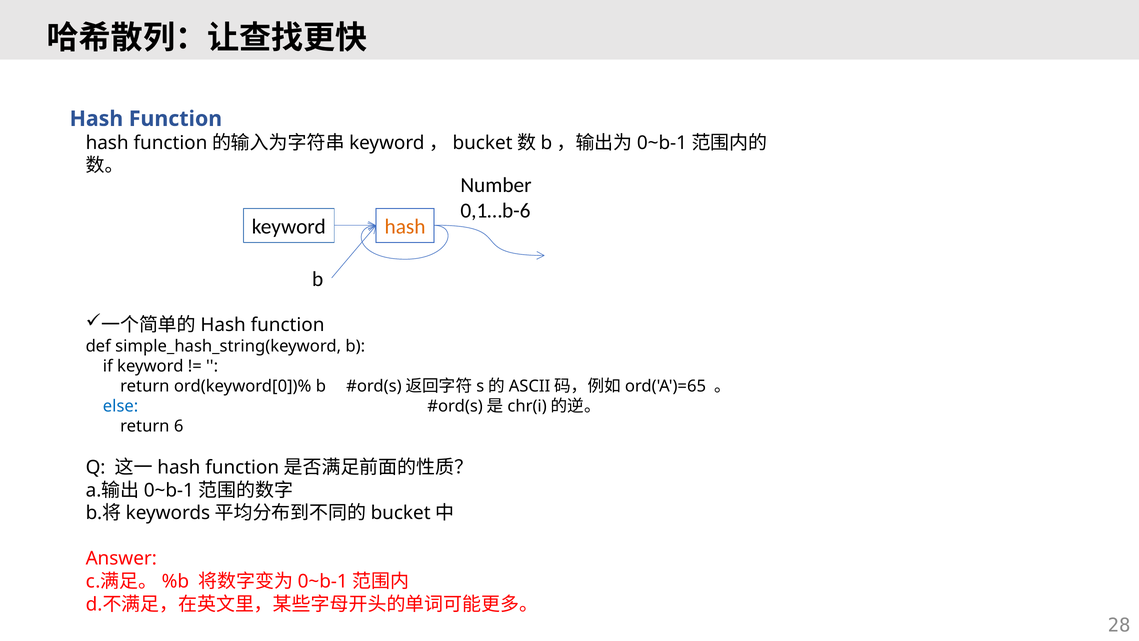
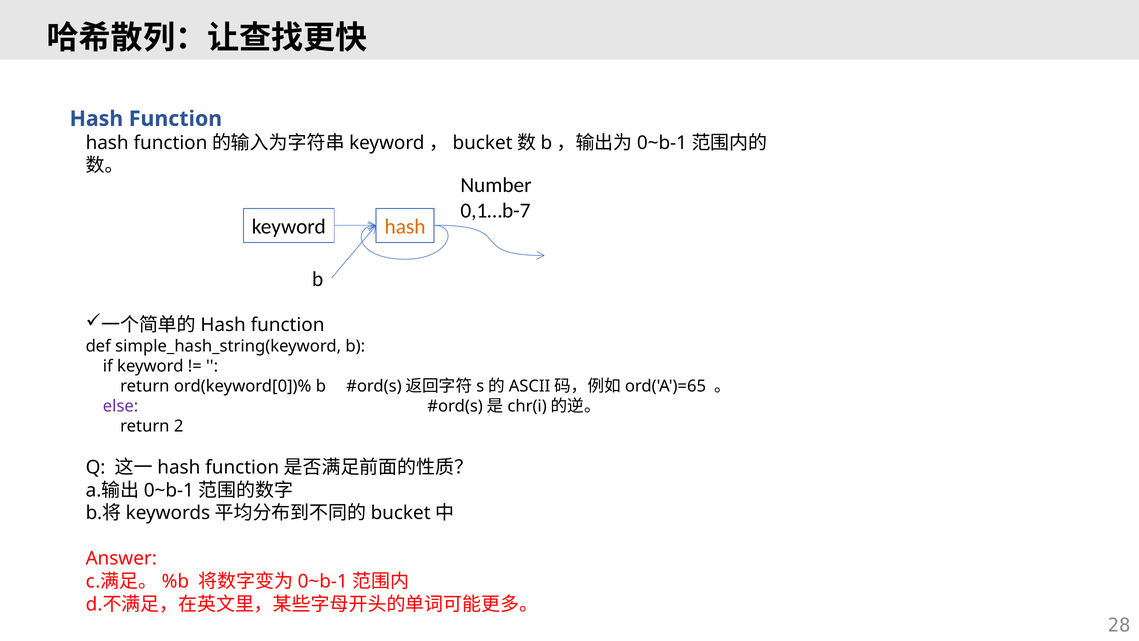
0,1…b-6: 0,1…b-6 -> 0,1…b-7
else colour: blue -> purple
6: 6 -> 2
